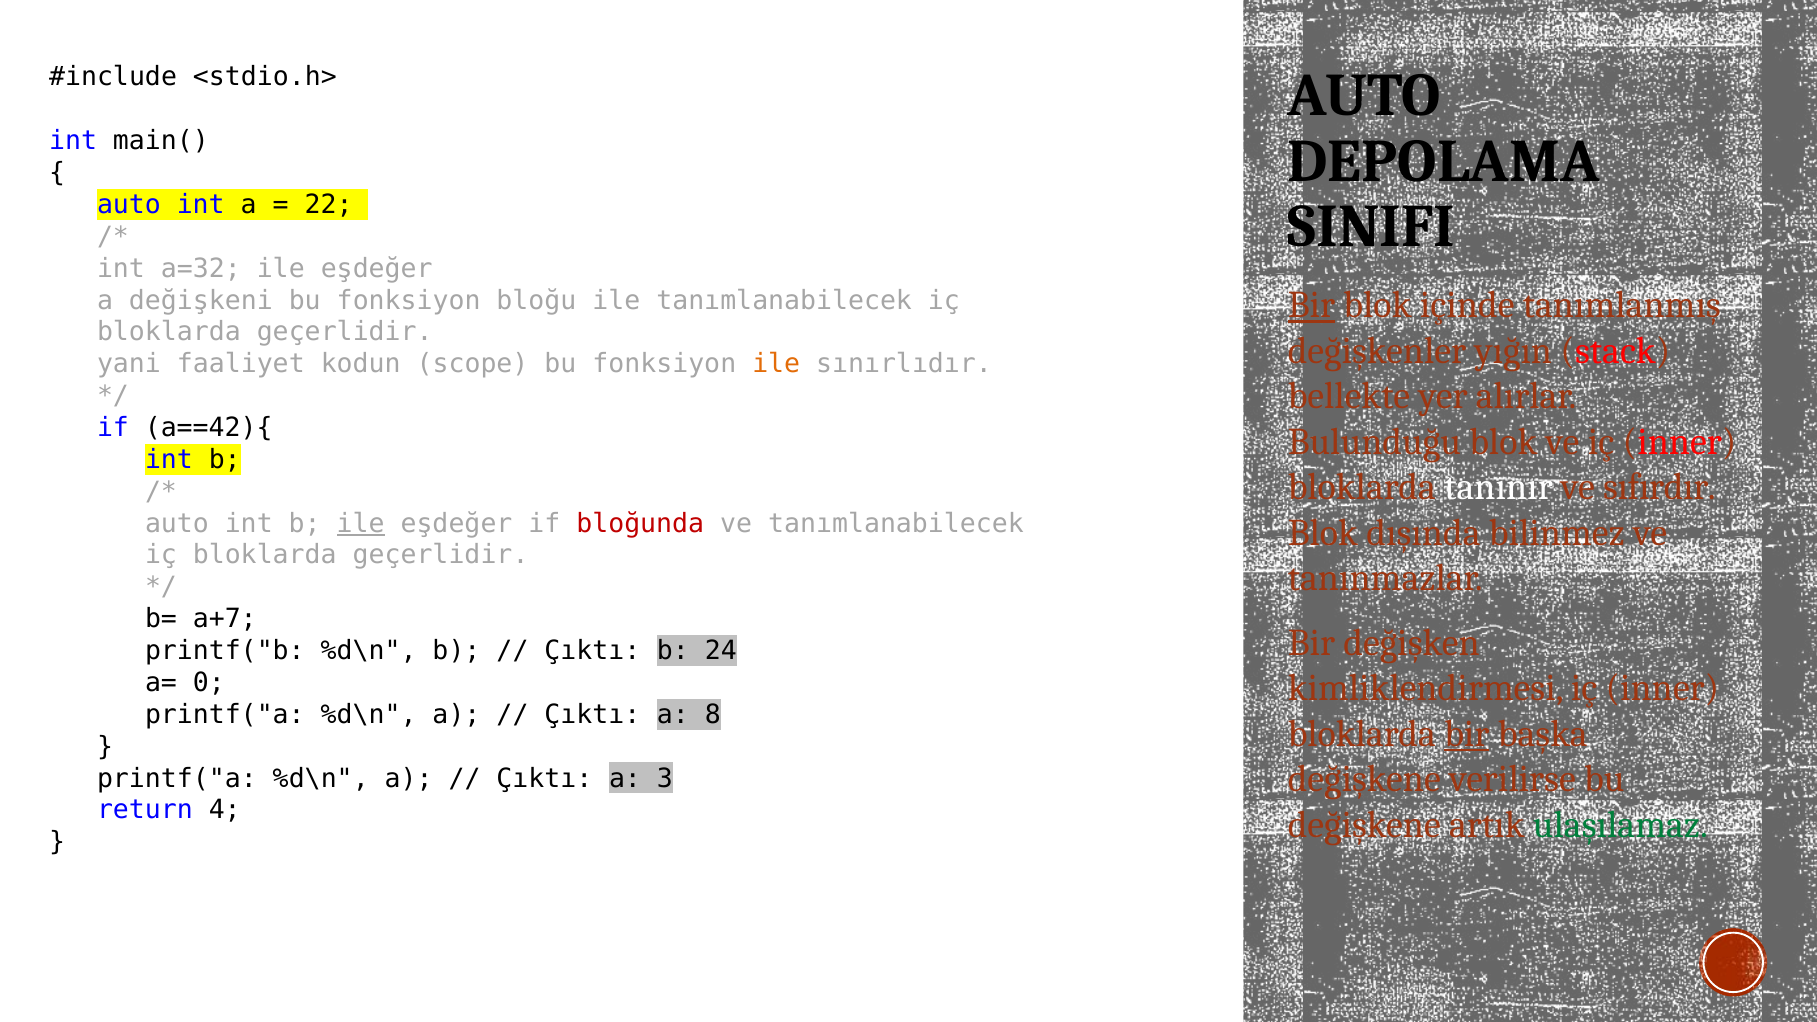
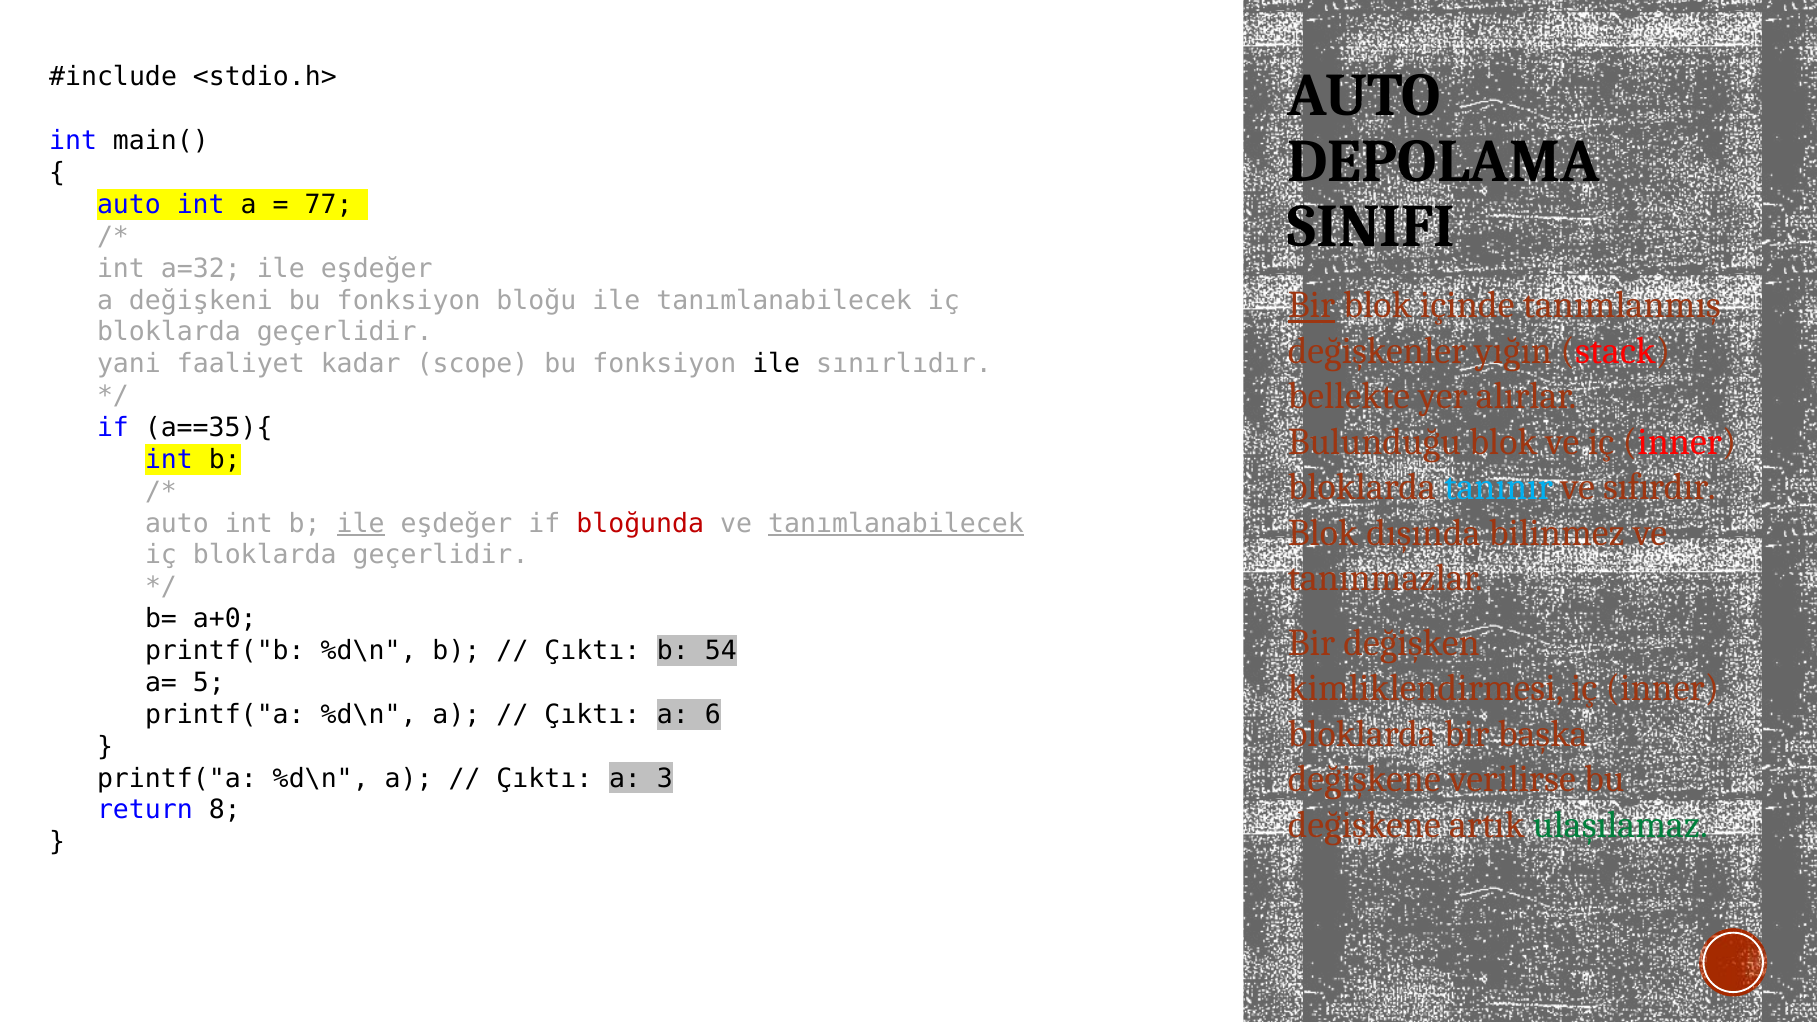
22: 22 -> 77
kodun: kodun -> kadar
ile at (776, 364) colour: orange -> black
a==42){: a==42){ -> a==35){
tanınır colour: white -> light blue
tanımlanabilecek at (896, 523) underline: none -> present
a+7: a+7 -> a+0
24: 24 -> 54
0: 0 -> 5
8: 8 -> 6
bir at (1467, 734) underline: present -> none
4: 4 -> 8
